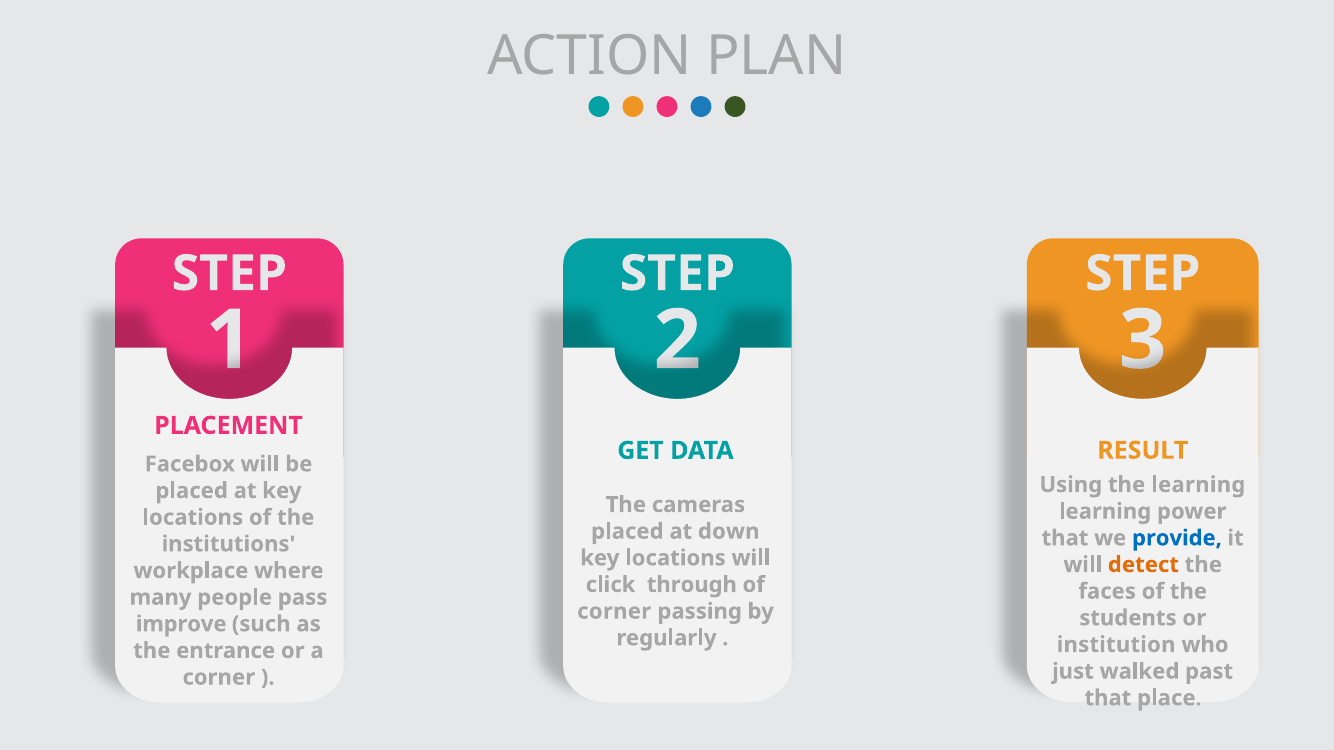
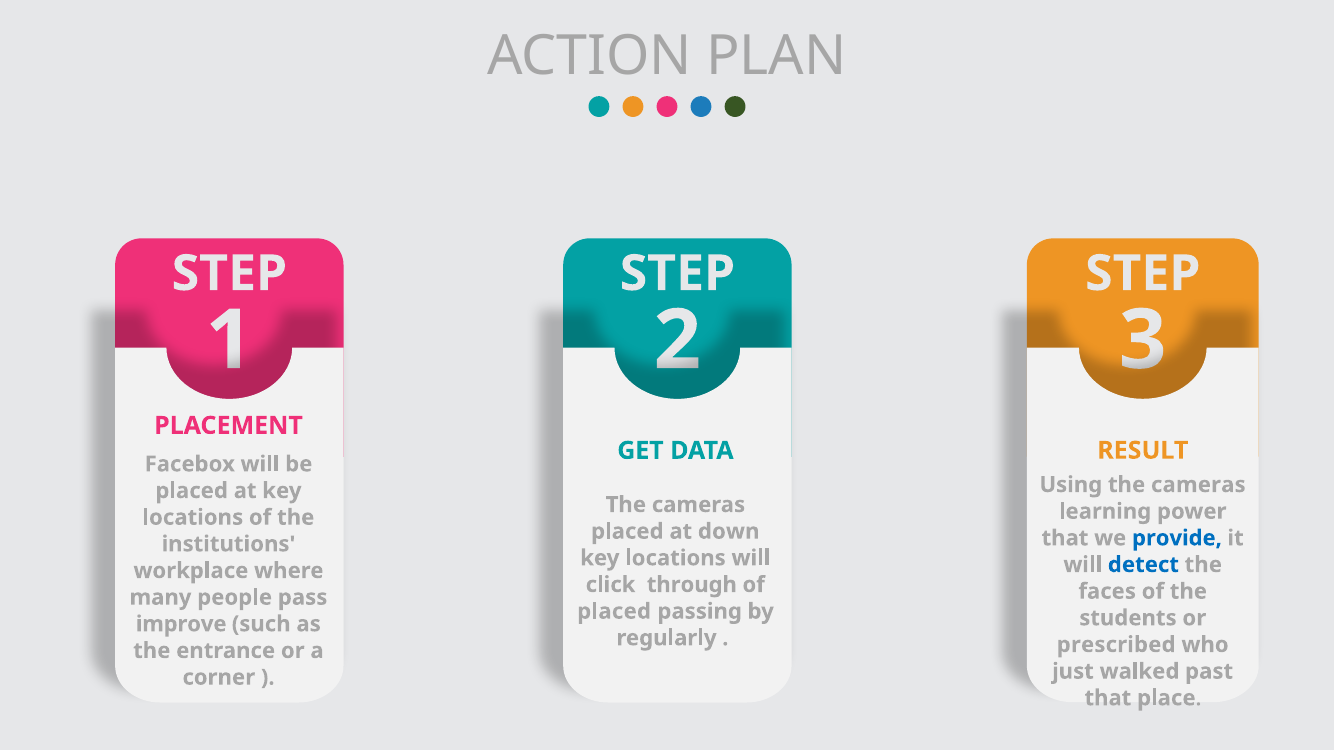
Using the learning: learning -> cameras
detect colour: orange -> blue
corner at (614, 612): corner -> placed
institution: institution -> prescribed
